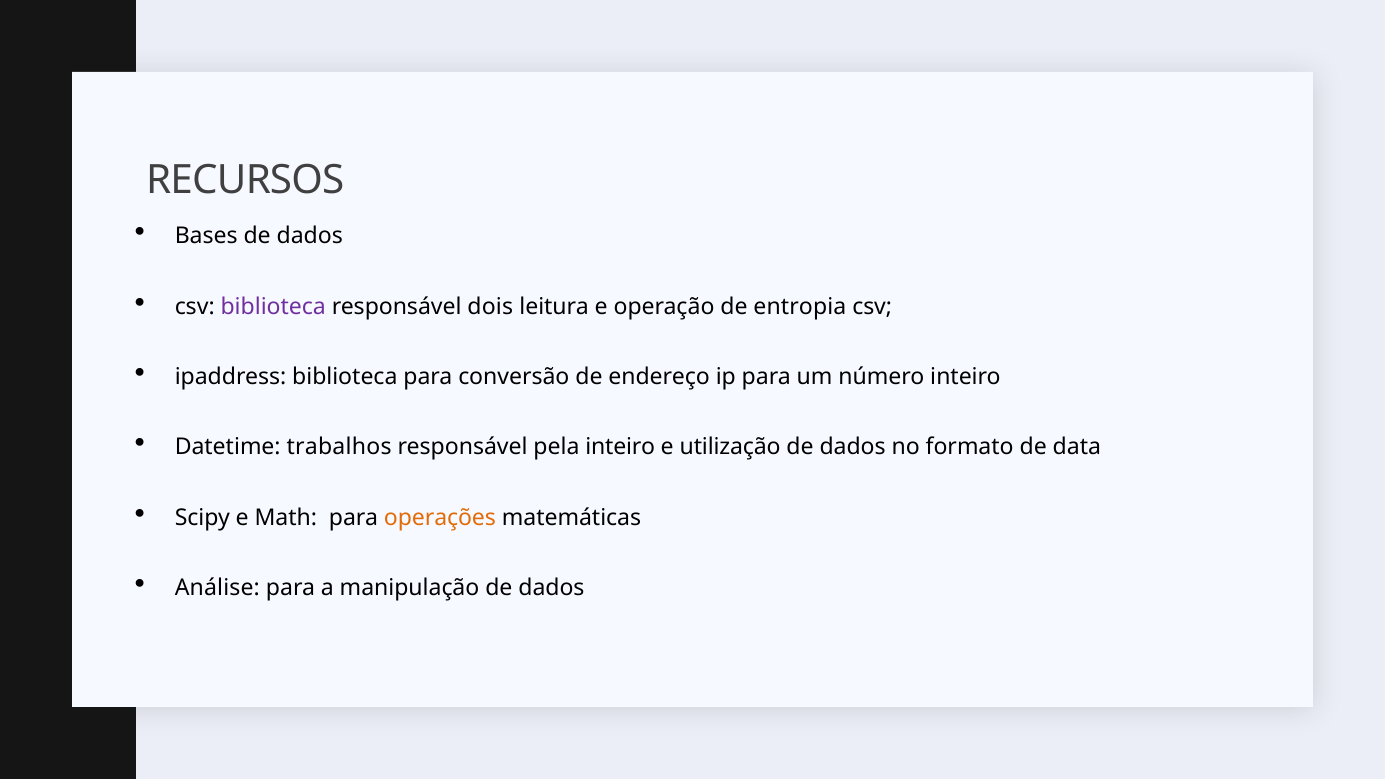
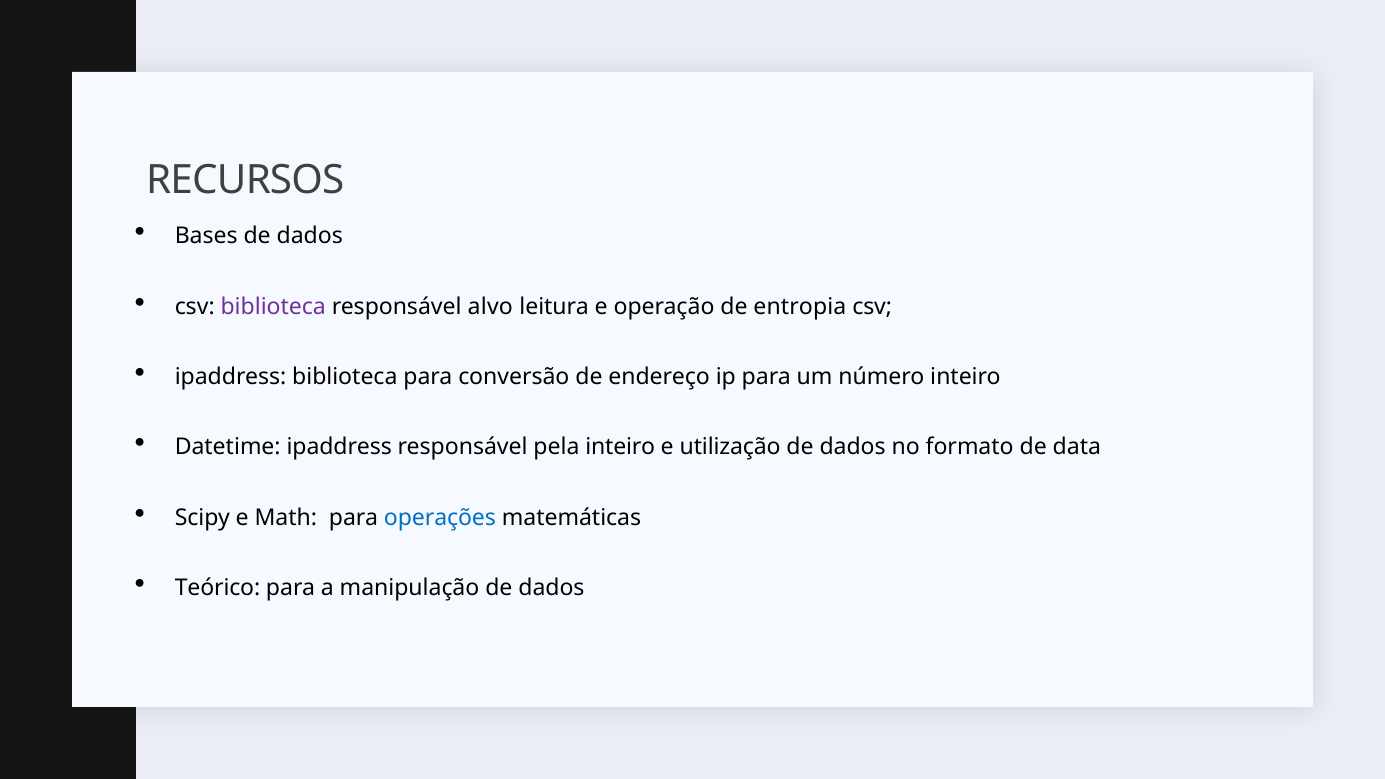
dois: dois -> alvo
Datetime trabalhos: trabalhos -> ipaddress
operações colour: orange -> blue
Análise: Análise -> Teórico
